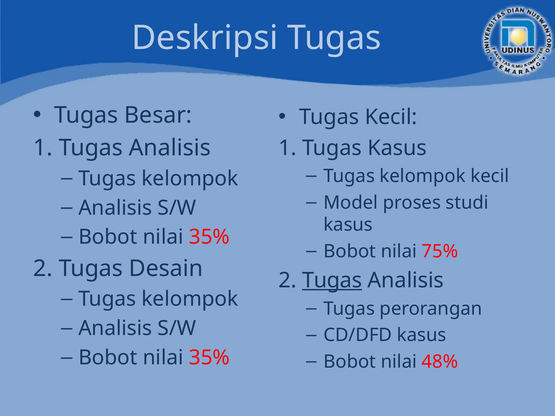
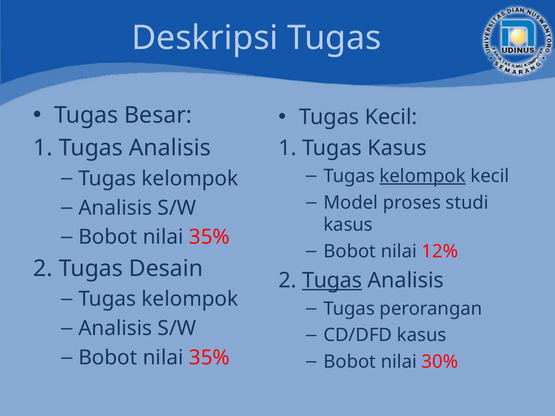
kelompok at (423, 176) underline: none -> present
75%: 75% -> 12%
48%: 48% -> 30%
